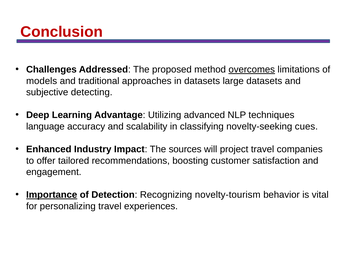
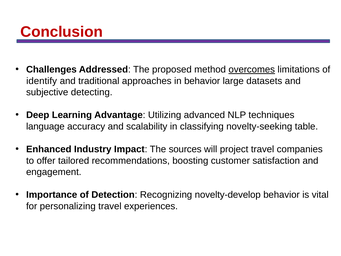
models: models -> identify
in datasets: datasets -> behavior
cues: cues -> table
Importance underline: present -> none
novelty-tourism: novelty-tourism -> novelty-develop
